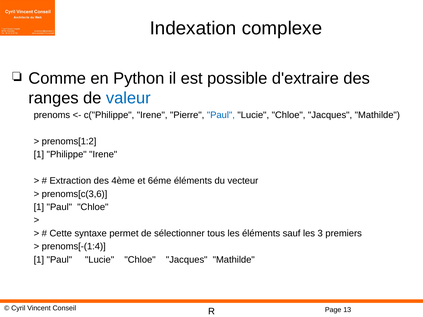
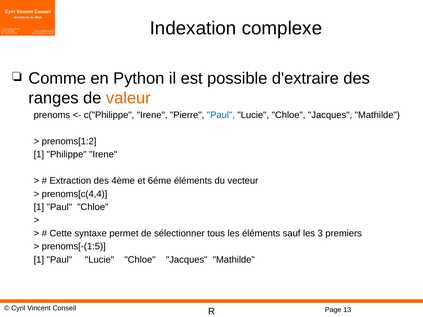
valeur colour: blue -> orange
prenoms[c(3,6: prenoms[c(3,6 -> prenoms[c(4,4
prenoms[-(1:4: prenoms[-(1:4 -> prenoms[-(1:5
